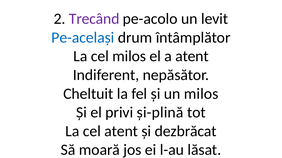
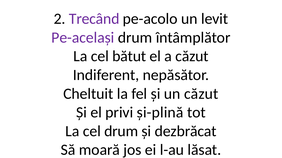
Pe-același colour: blue -> purple
cel milos: milos -> bătut
a atent: atent -> căzut
un milos: milos -> căzut
cel atent: atent -> drum
